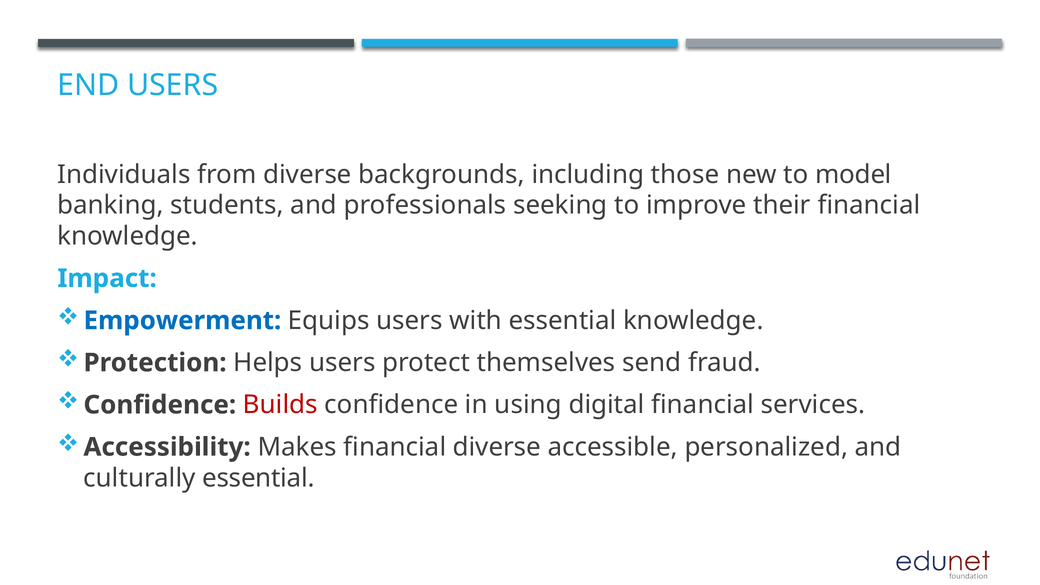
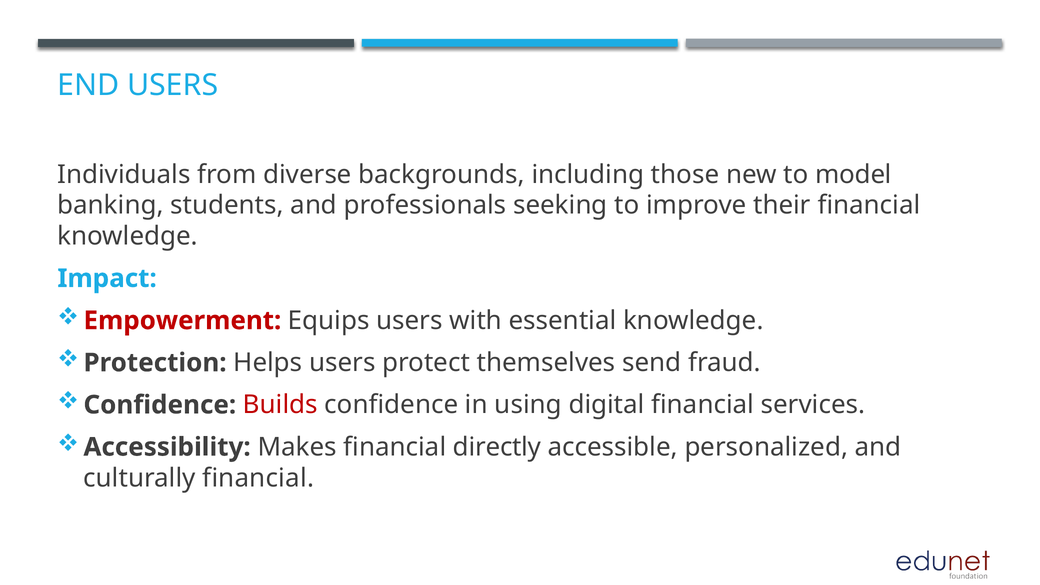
Empowerment colour: blue -> red
financial diverse: diverse -> directly
culturally essential: essential -> financial
